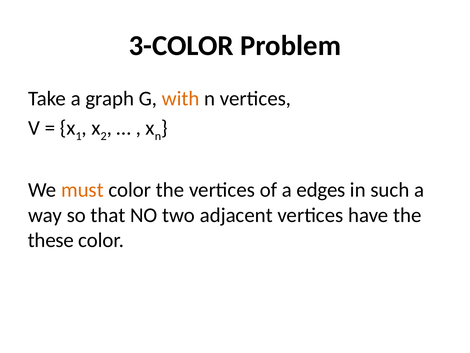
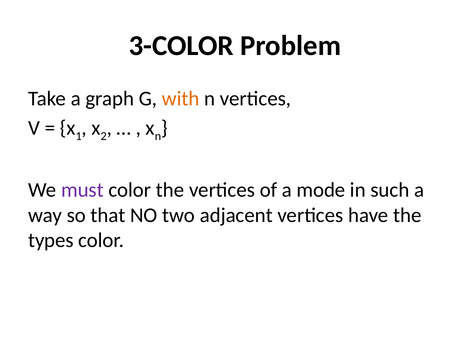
must colour: orange -> purple
edges: edges -> mode
these: these -> types
